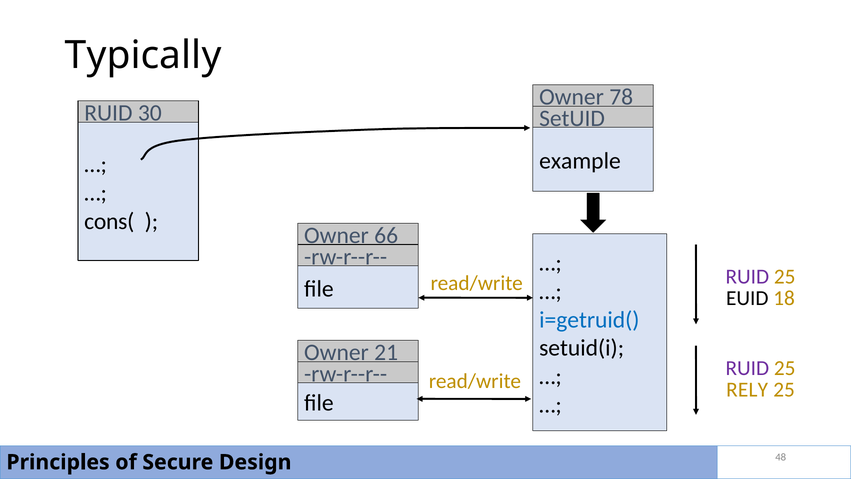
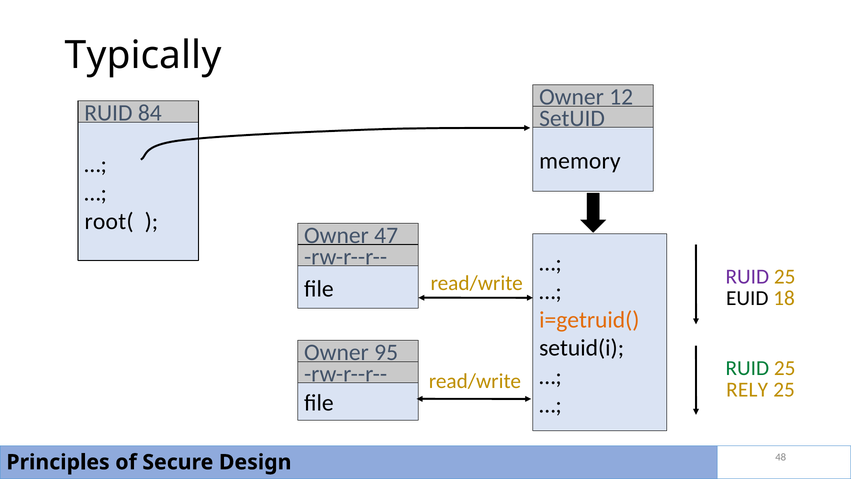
78: 78 -> 12
30: 30 -> 84
example: example -> memory
cons(: cons( -> root(
66: 66 -> 47
i=getruid( colour: blue -> orange
21: 21 -> 95
RUID at (747, 368) colour: purple -> green
